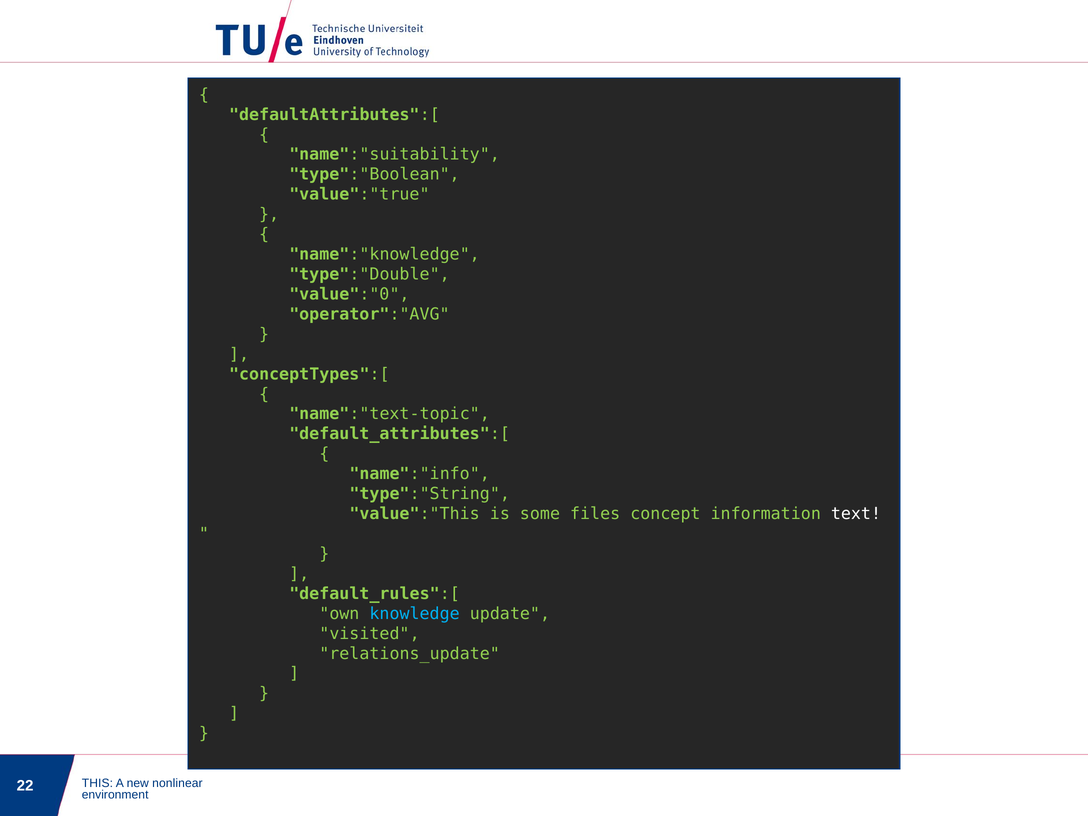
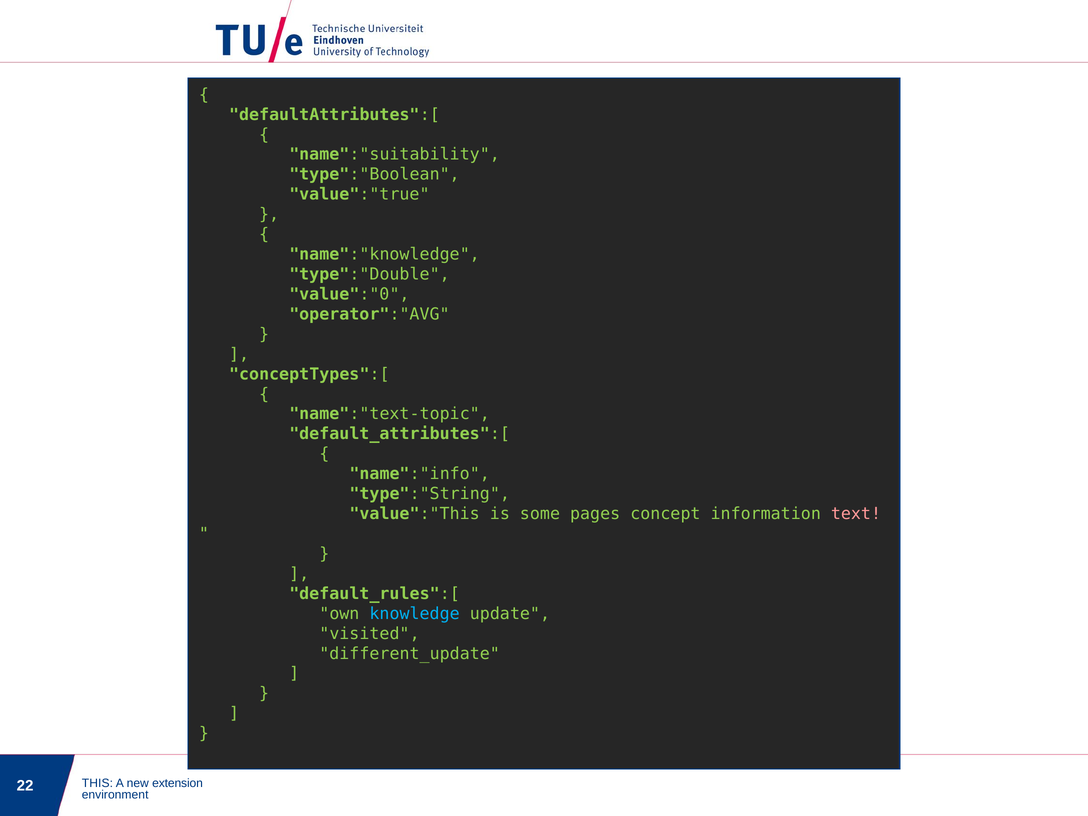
files: files -> pages
text colour: white -> pink
relations_update: relations_update -> different_update
nonlinear: nonlinear -> extension
